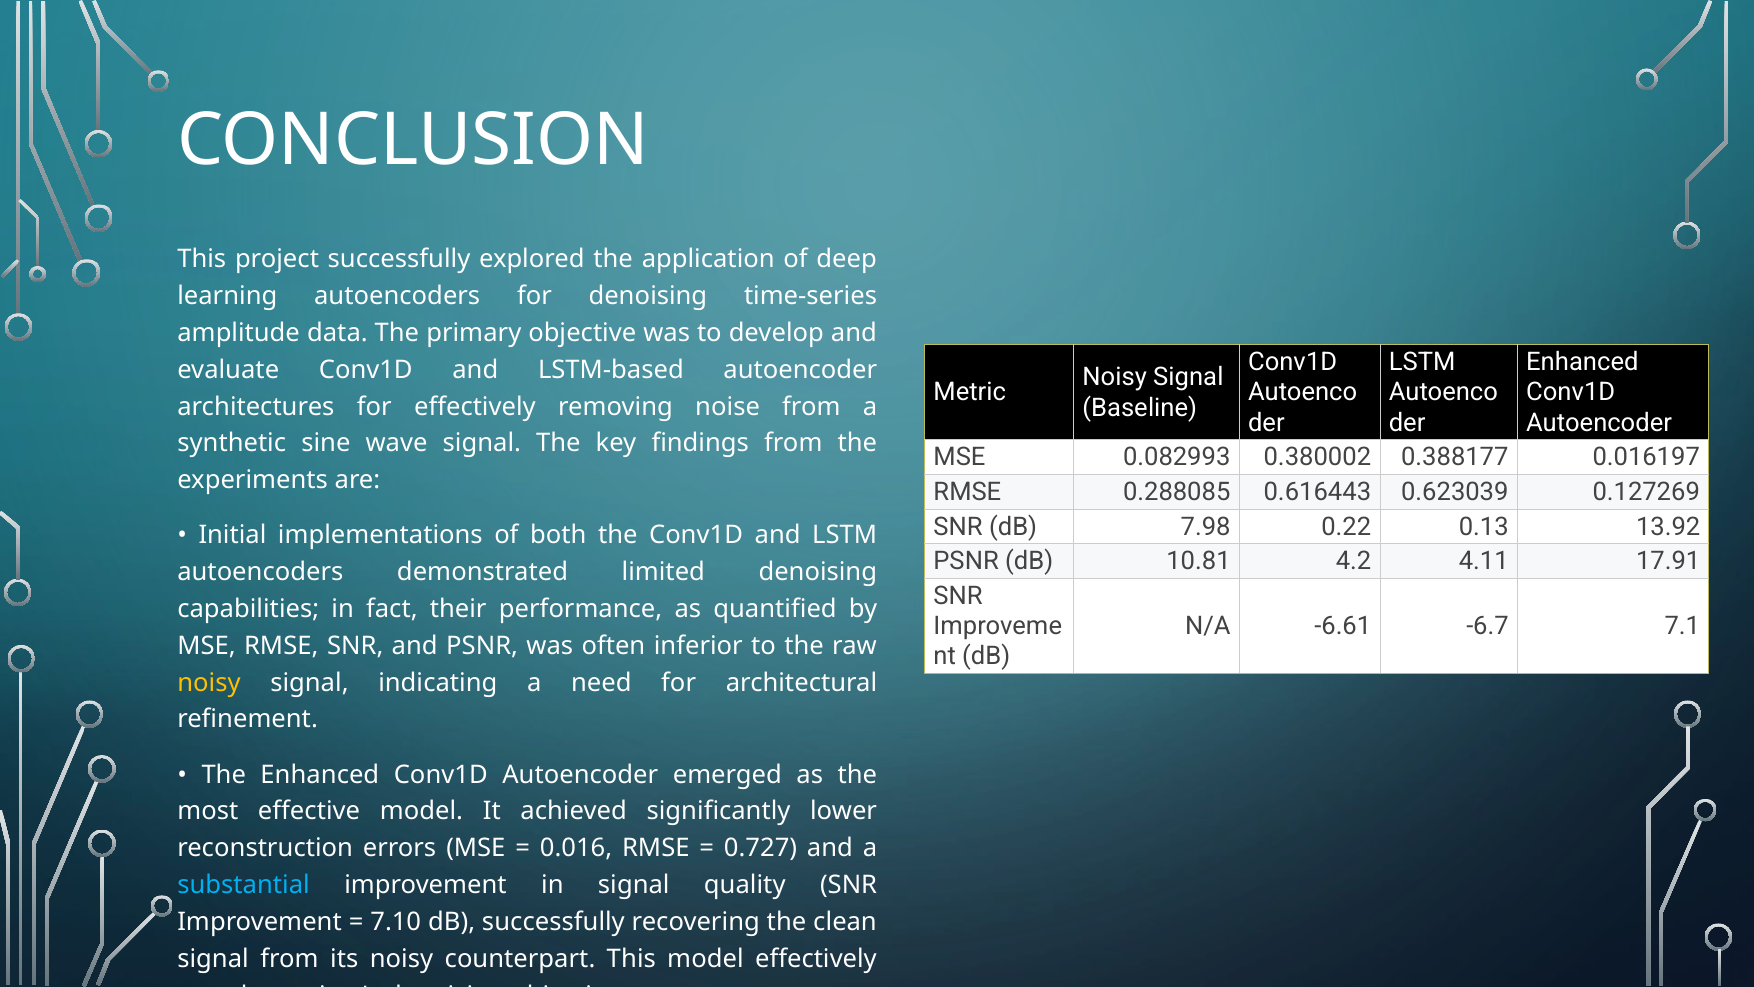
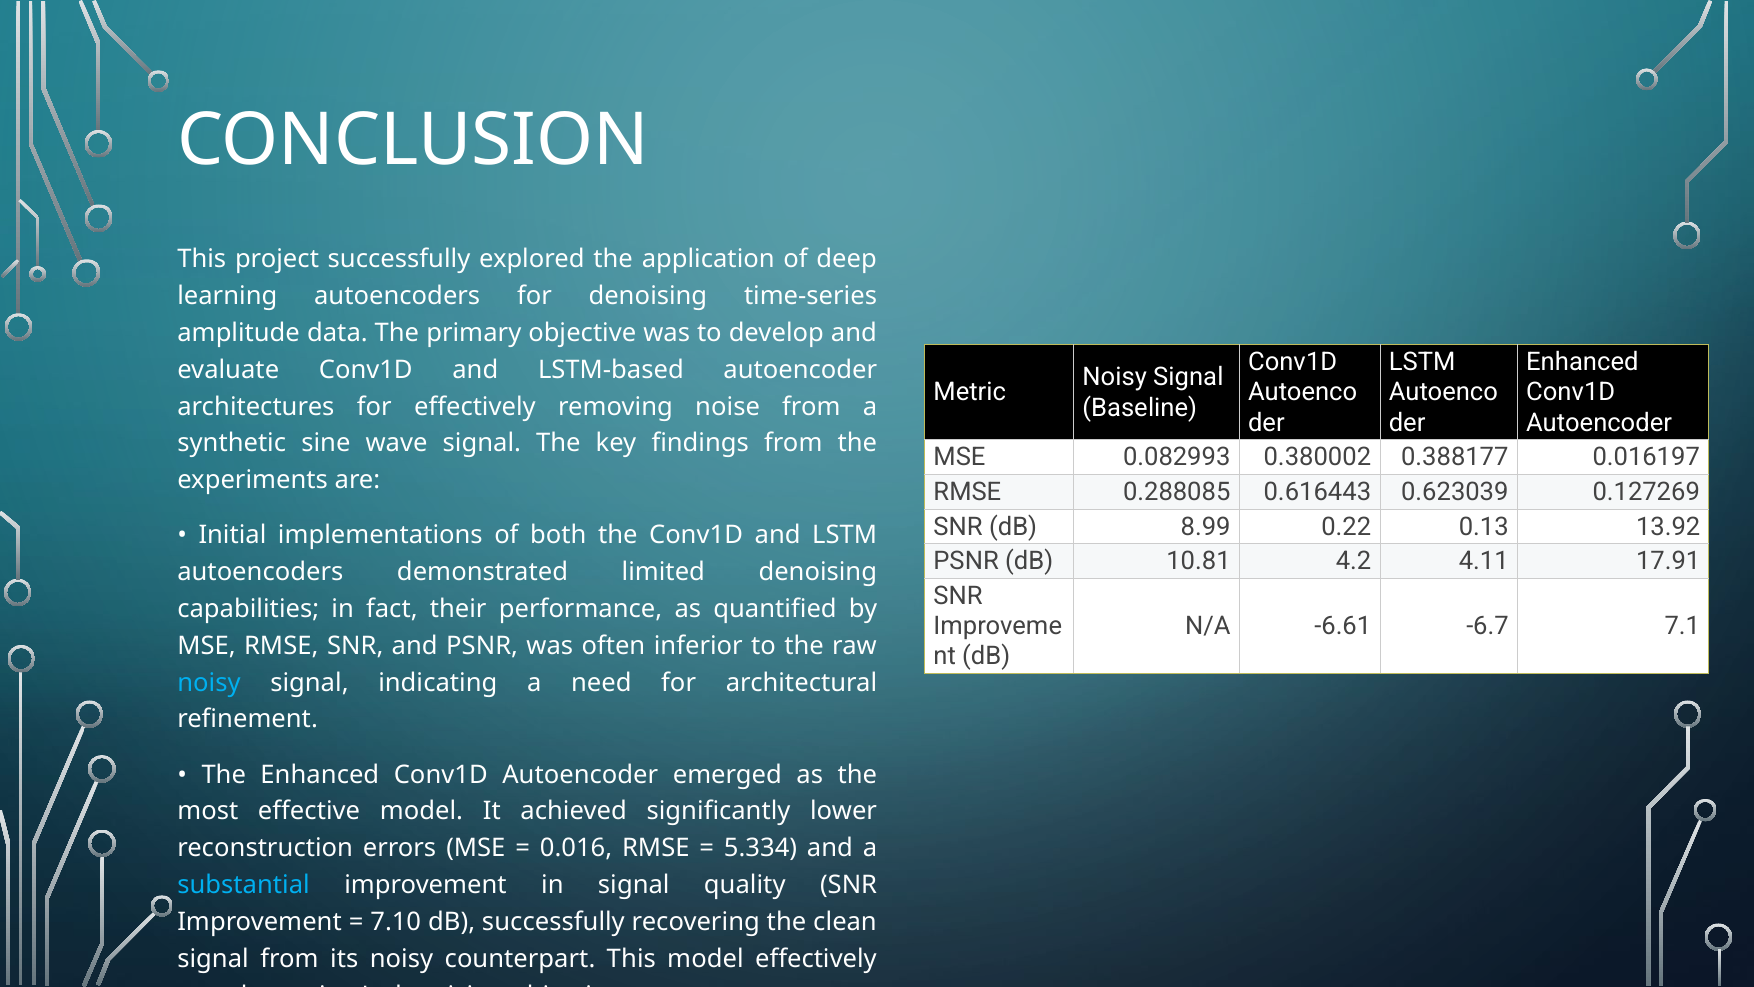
7.98: 7.98 -> 8.99
noisy at (209, 682) colour: yellow -> light blue
0.727: 0.727 -> 5.334
